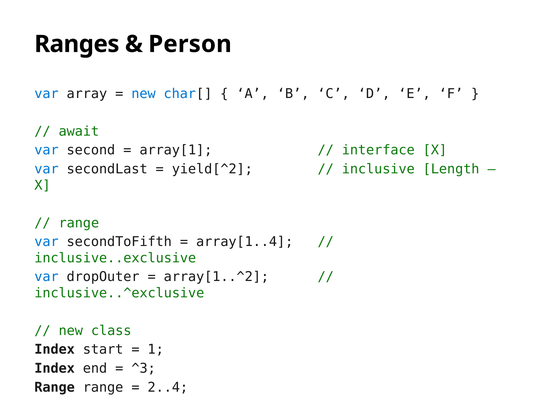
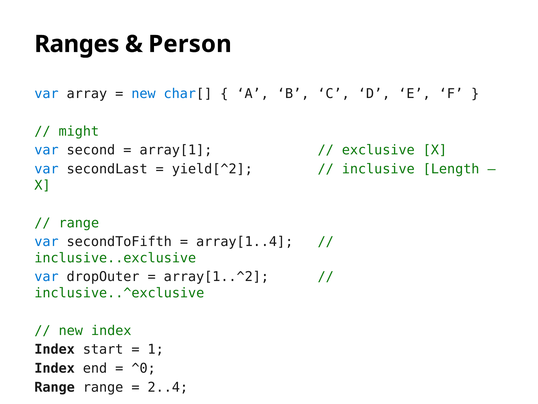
await: await -> might
interface: interface -> exclusive
new class: class -> index
^3: ^3 -> ^0
